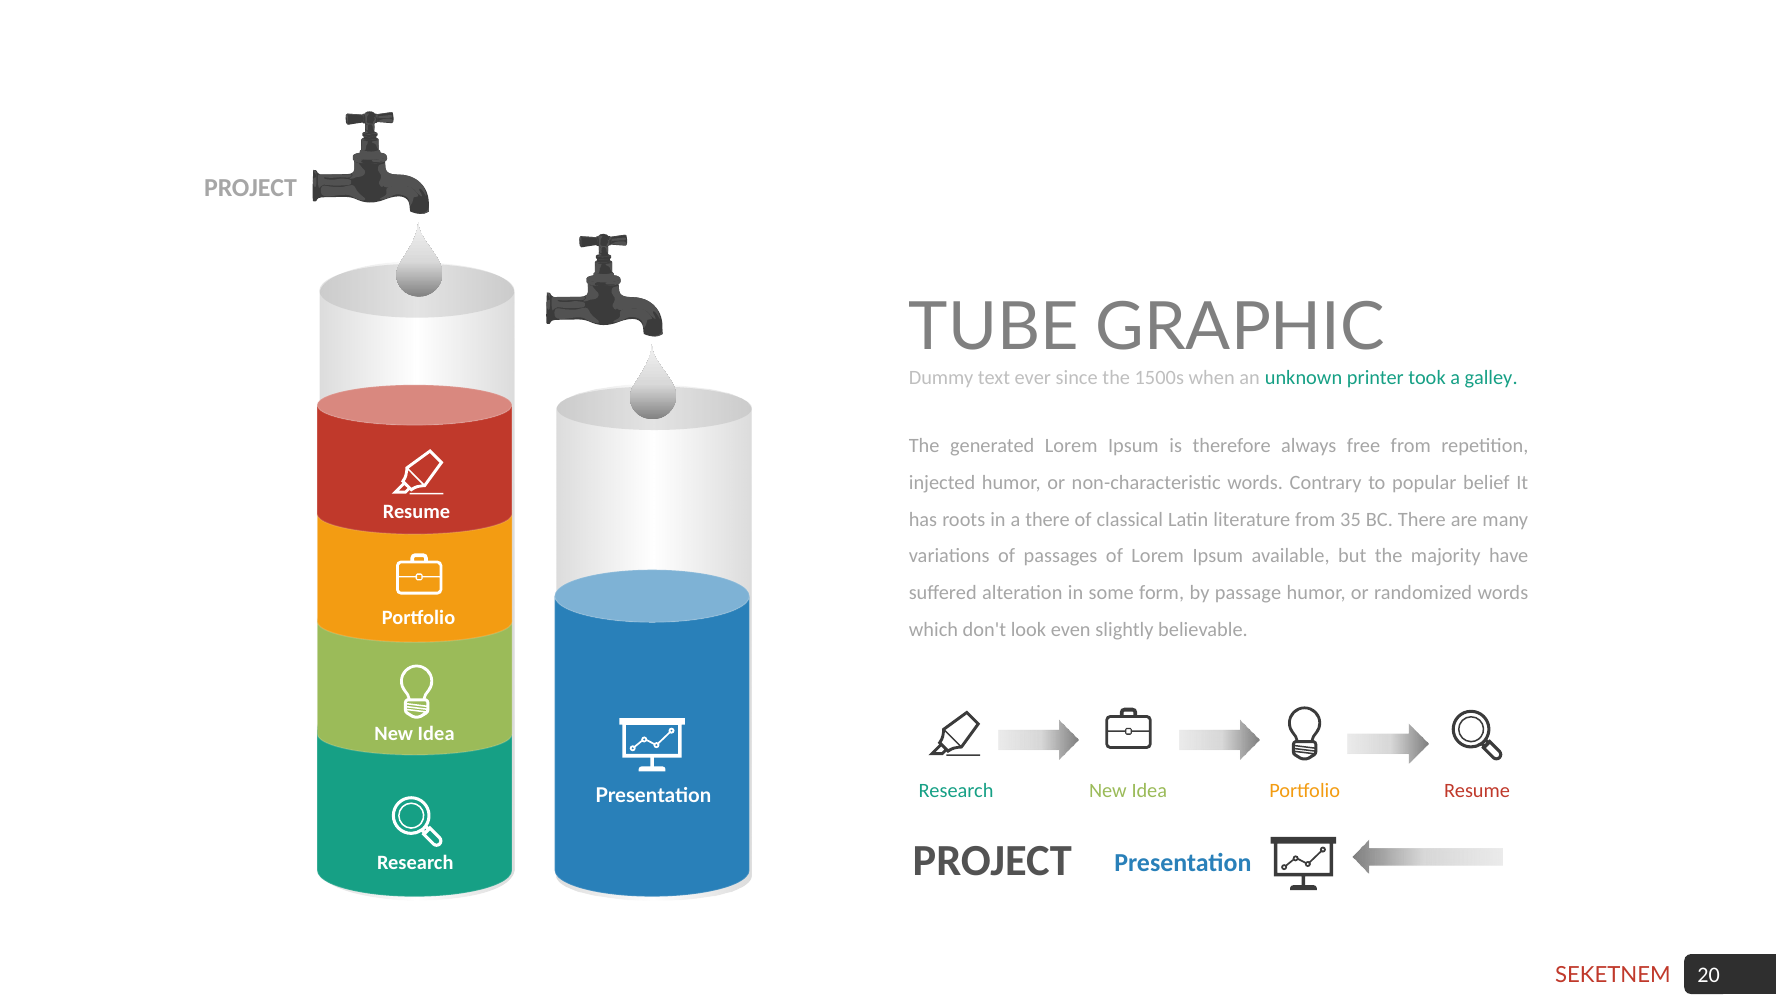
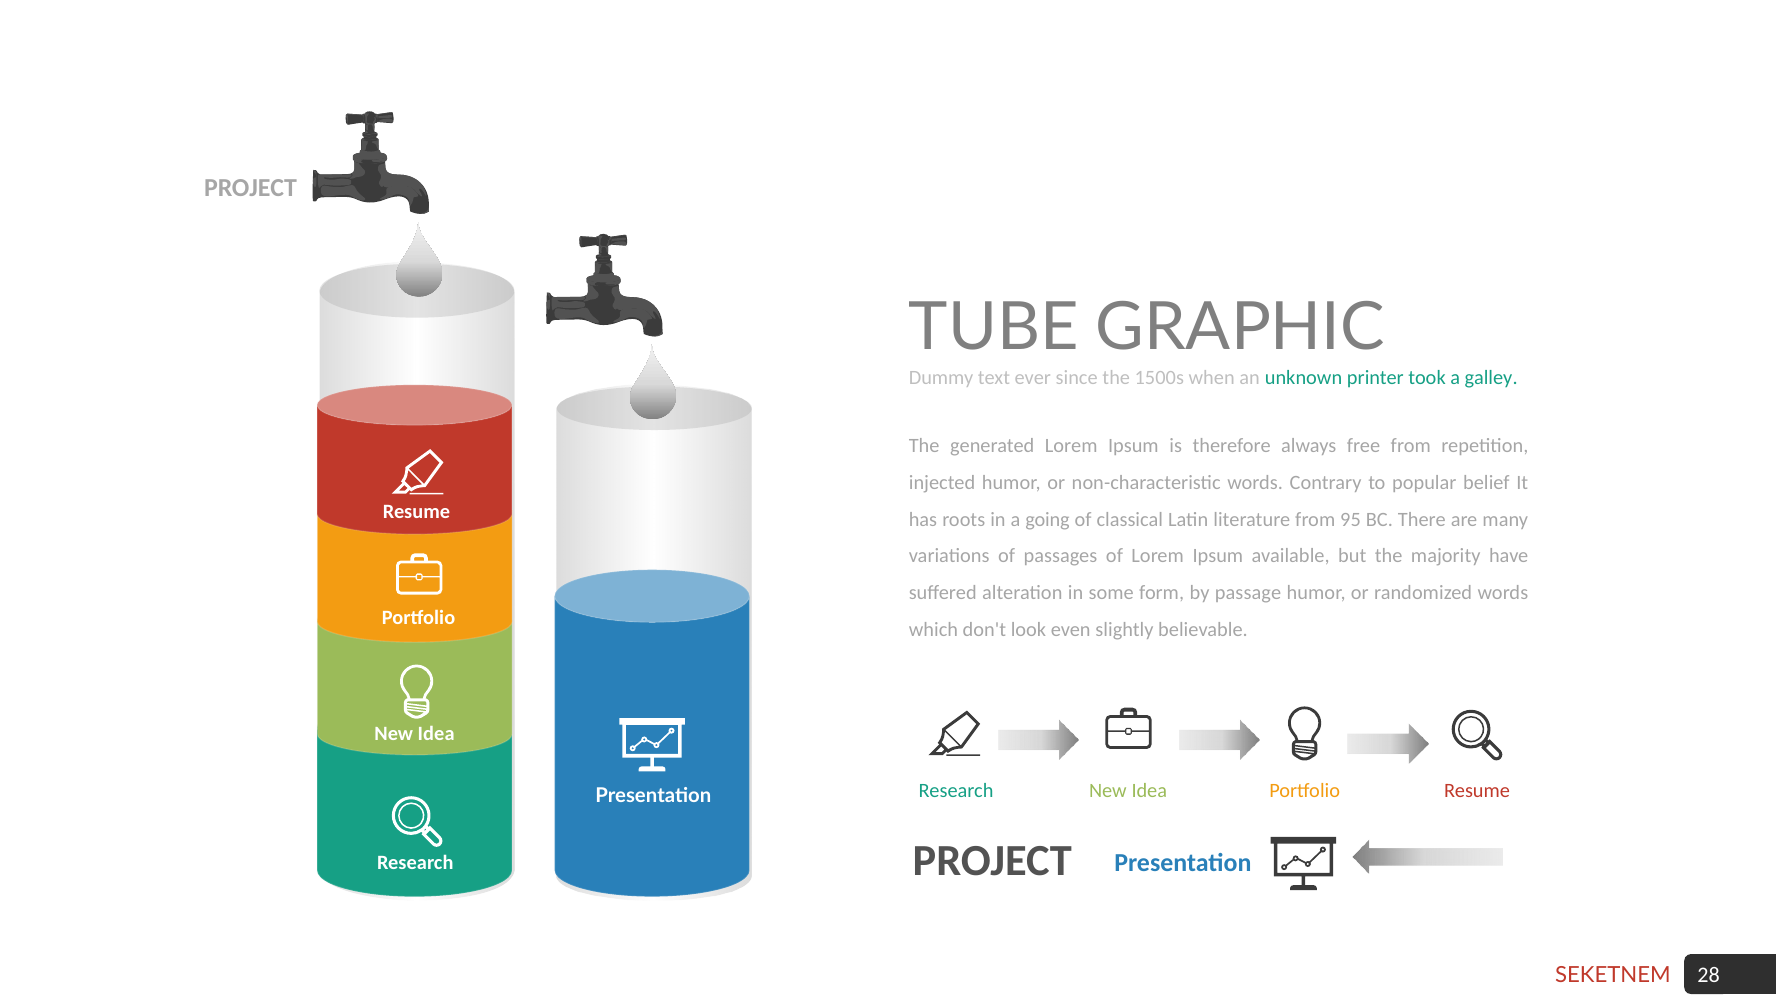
a there: there -> going
35: 35 -> 95
20: 20 -> 28
